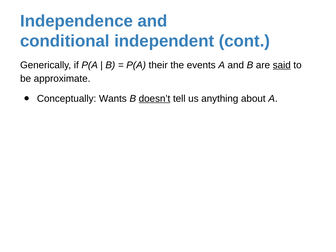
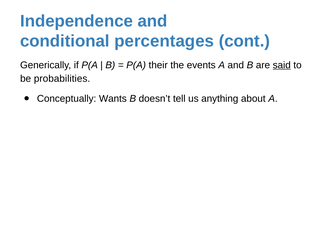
independent: independent -> percentages
approximate: approximate -> probabilities
doesn’t underline: present -> none
